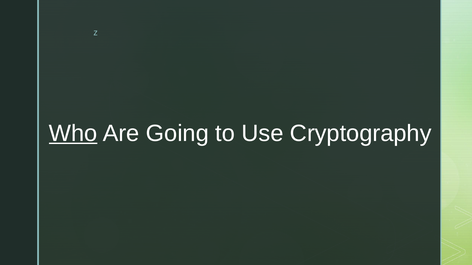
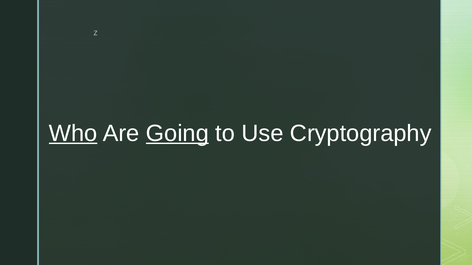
Going underline: none -> present
